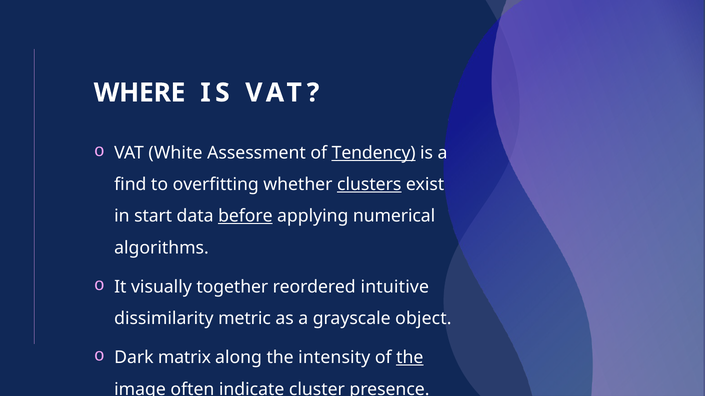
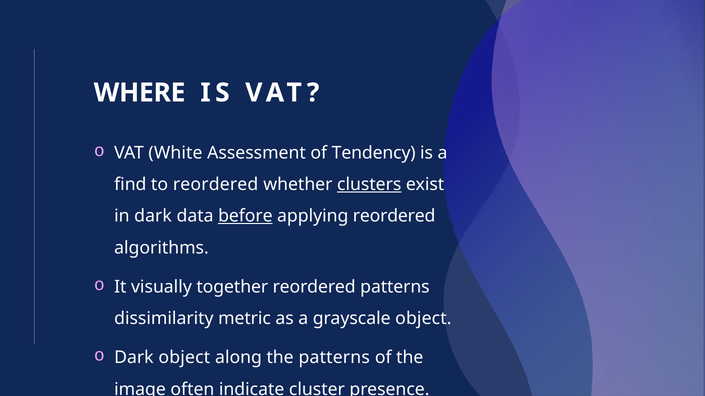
Tendency underline: present -> none
to overfitting: overfitting -> reordered
in start: start -> dark
applying numerical: numerical -> reordered
reordered intuitive: intuitive -> patterns
Dark matrix: matrix -> object
the intensity: intensity -> patterns
the at (410, 358) underline: present -> none
